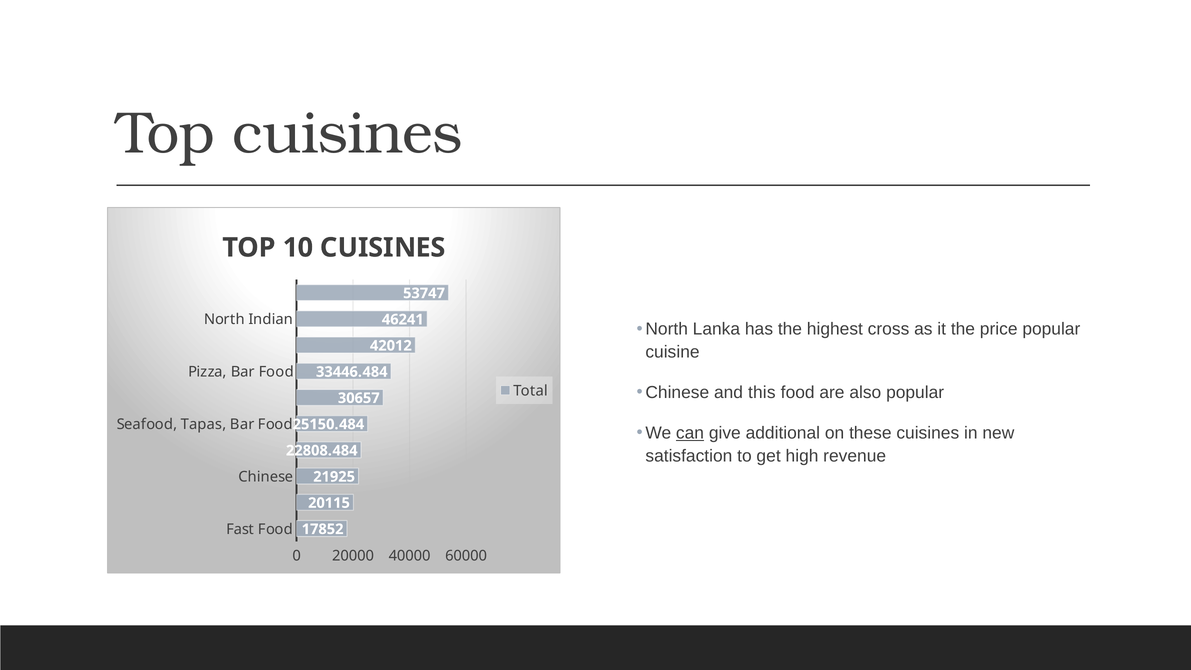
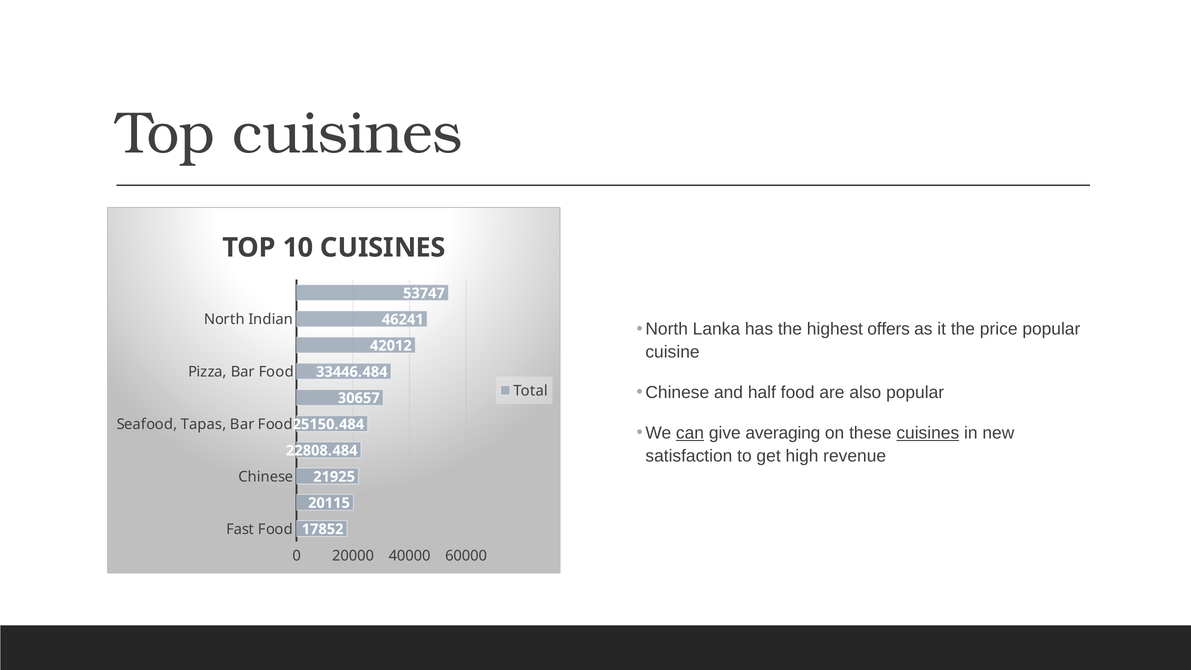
cross: cross -> offers
this: this -> half
additional: additional -> averaging
cuisines at (928, 433) underline: none -> present
